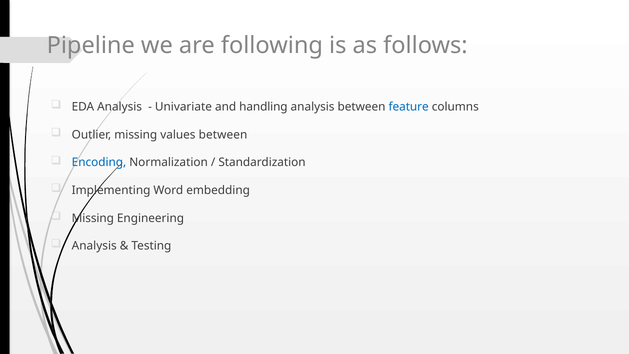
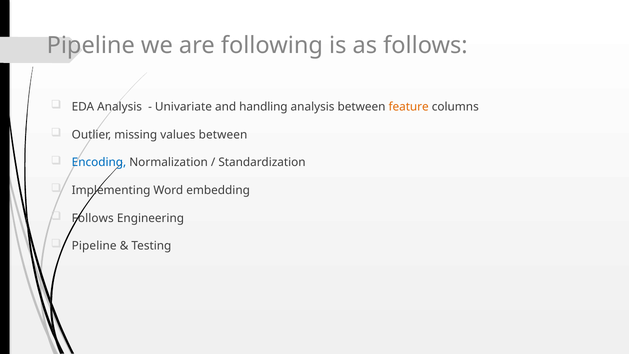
feature colour: blue -> orange
Missing at (93, 218): Missing -> Follows
Analysis at (94, 246): Analysis -> Pipeline
